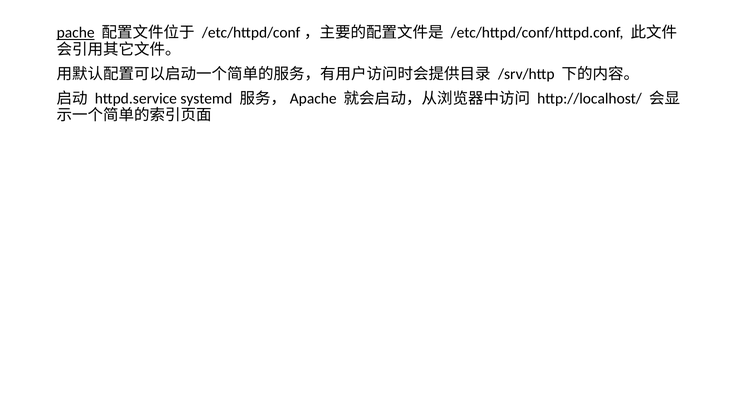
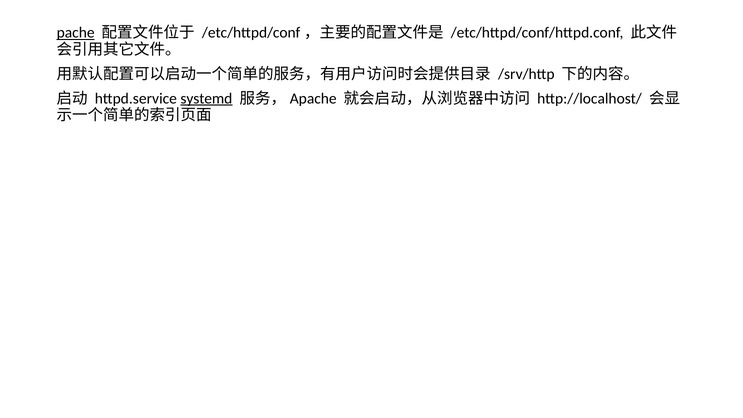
systemd underline: none -> present
